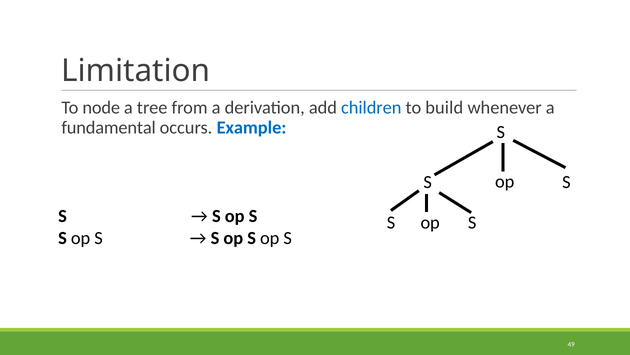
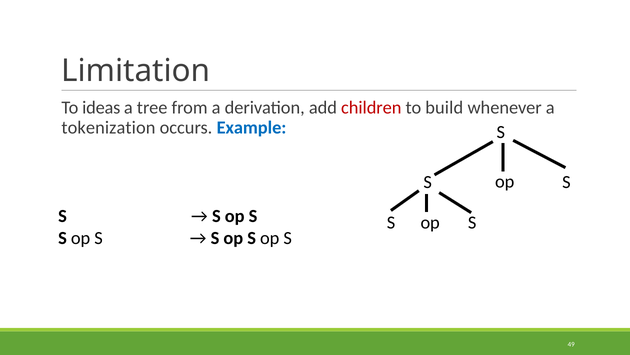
node: node -> ideas
children colour: blue -> red
fundamental: fundamental -> tokenization
